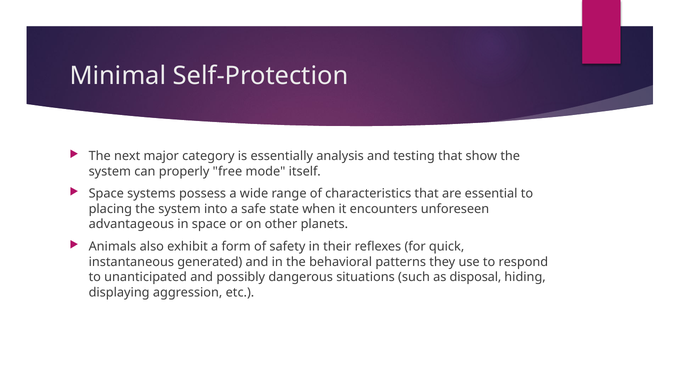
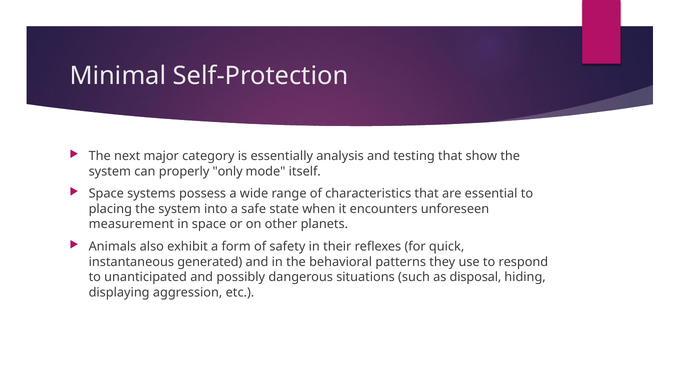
free: free -> only
advantageous: advantageous -> measurement
